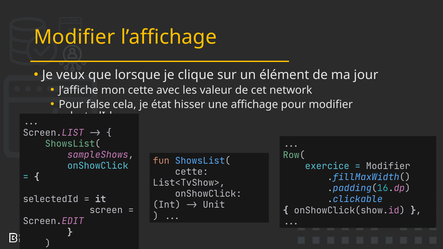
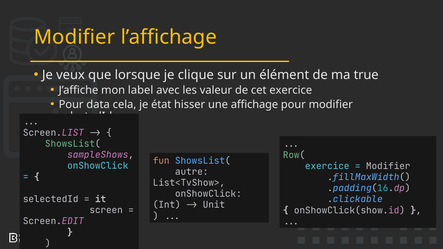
jour: jour -> true
mon cette: cette -> label
cet network: network -> exercice
false: false -> data
cette at (192, 172): cette -> autre
